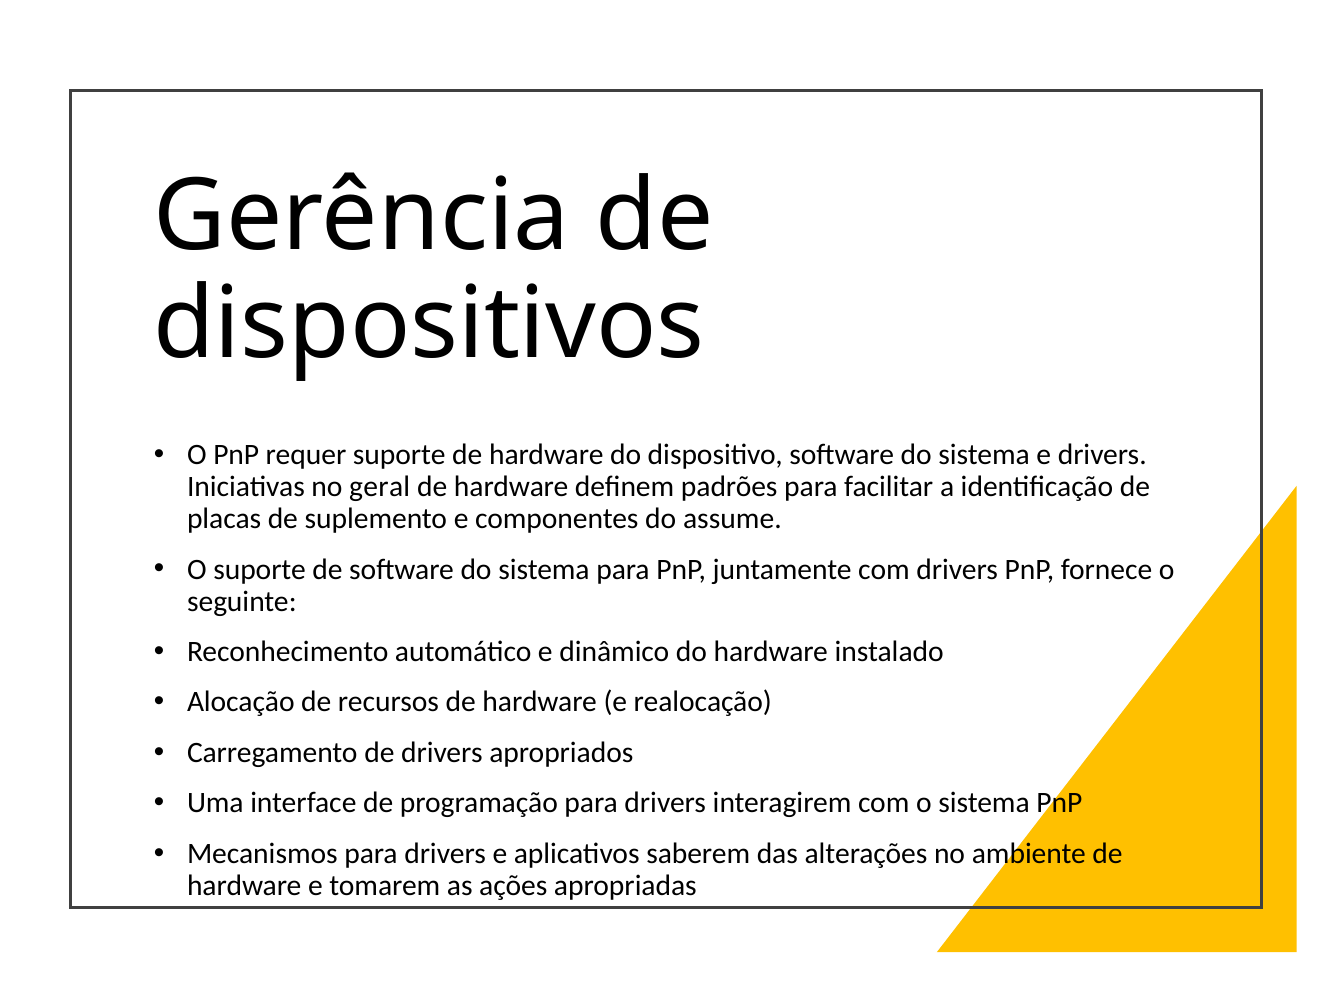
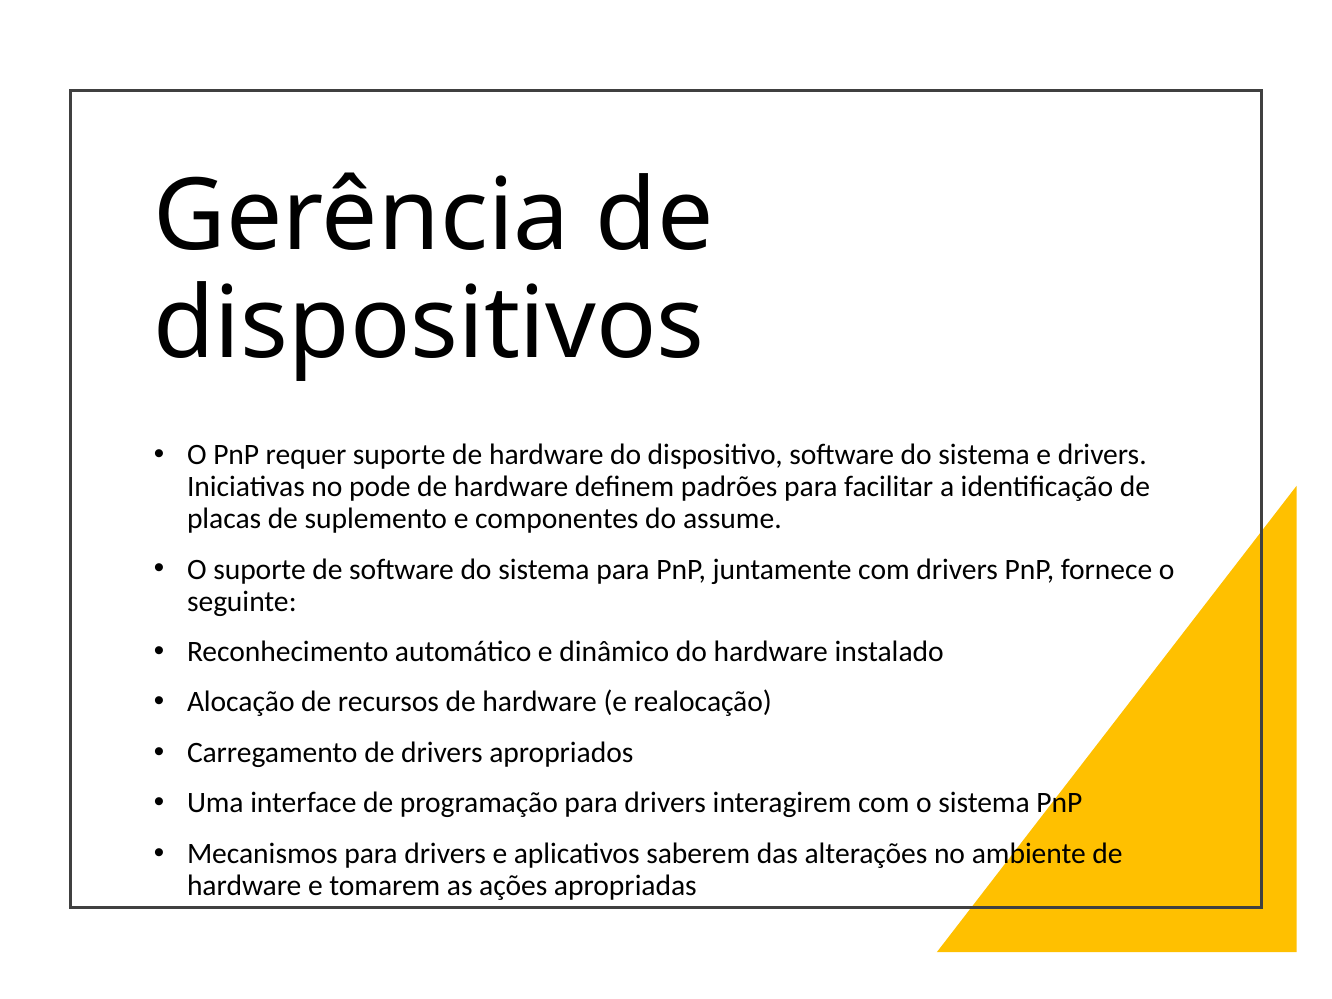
geral: geral -> pode
